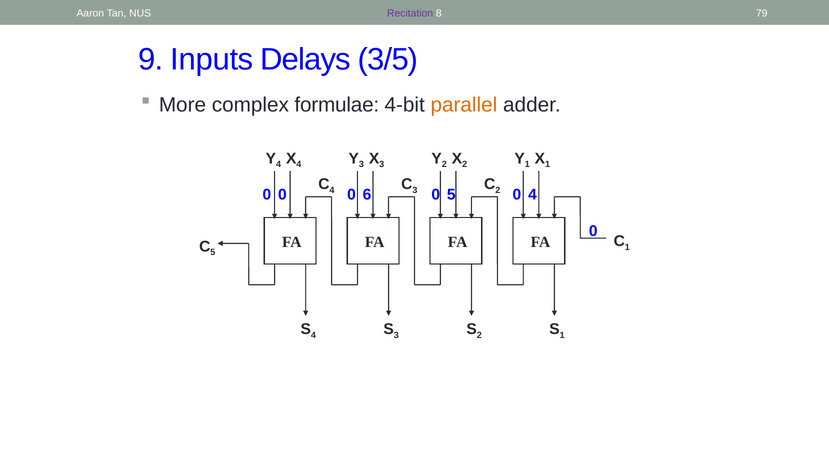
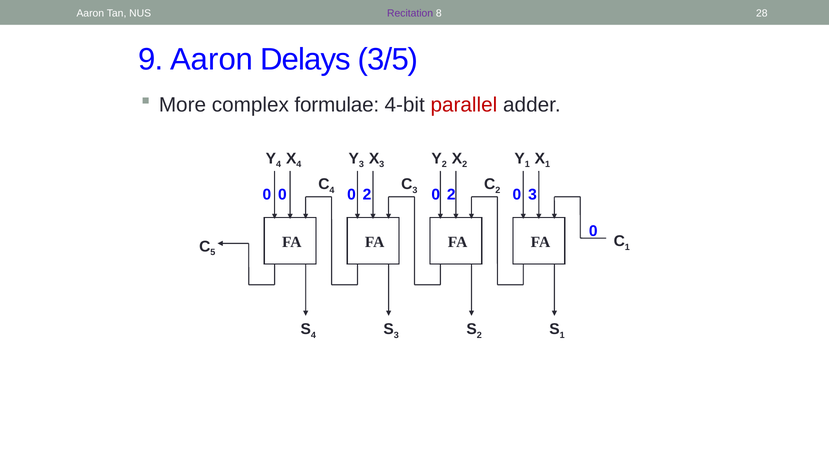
79: 79 -> 28
9 Inputs: Inputs -> Aaron
parallel colour: orange -> red
6 at (367, 195): 6 -> 2
5 at (451, 195): 5 -> 2
0 4: 4 -> 3
